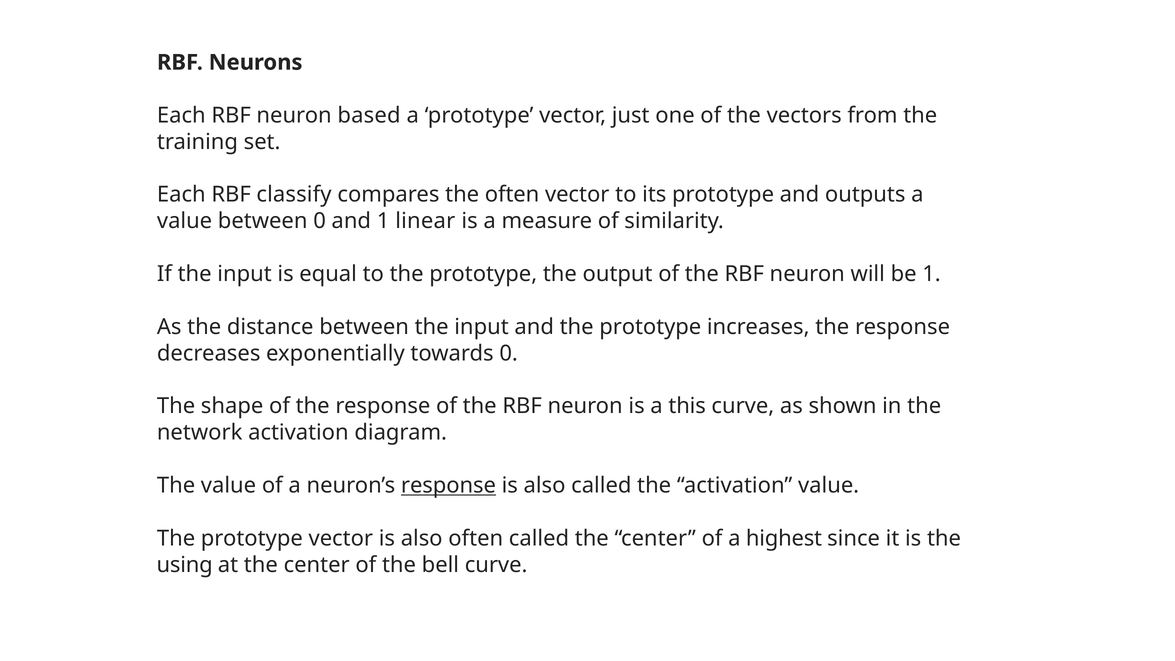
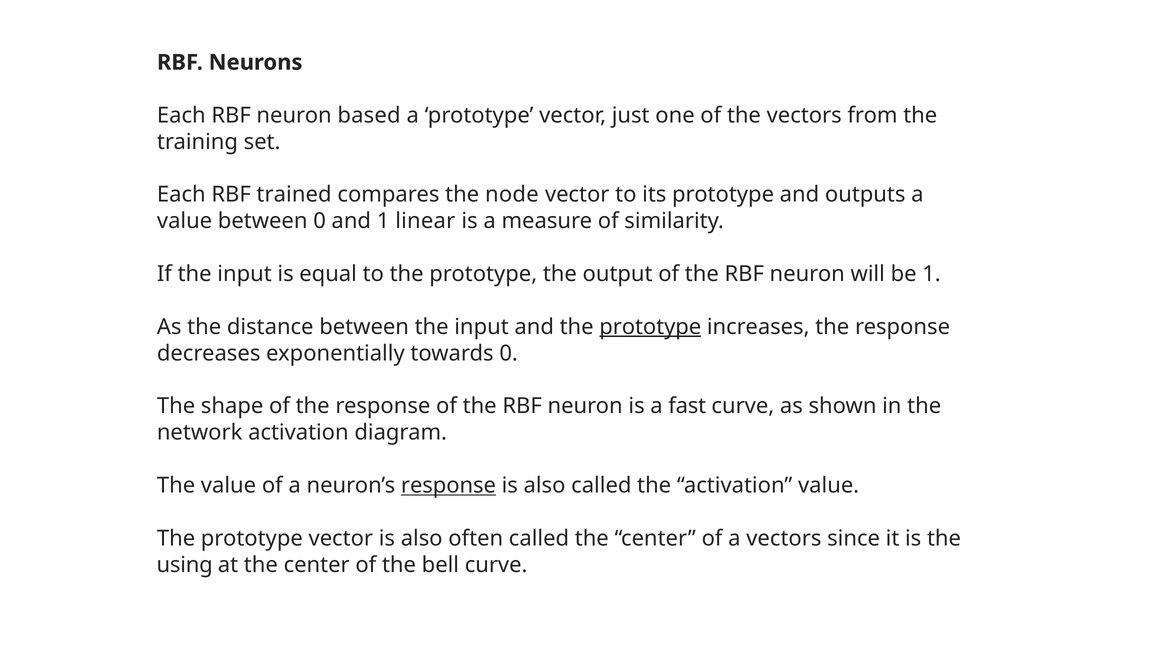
classify: classify -> trained
the often: often -> node
prototype at (650, 327) underline: none -> present
this: this -> fast
a highest: highest -> vectors
